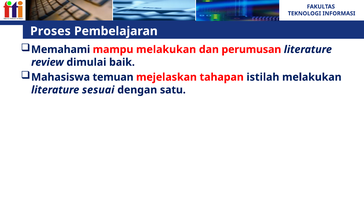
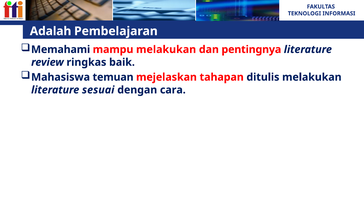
Proses: Proses -> Adalah
perumusan: perumusan -> pentingnya
dimulai: dimulai -> ringkas
istilah: istilah -> ditulis
satu: satu -> cara
